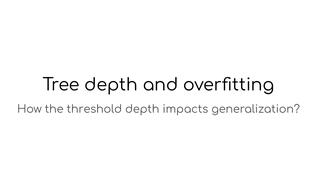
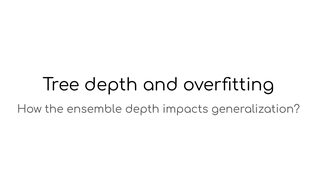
threshold: threshold -> ensemble
